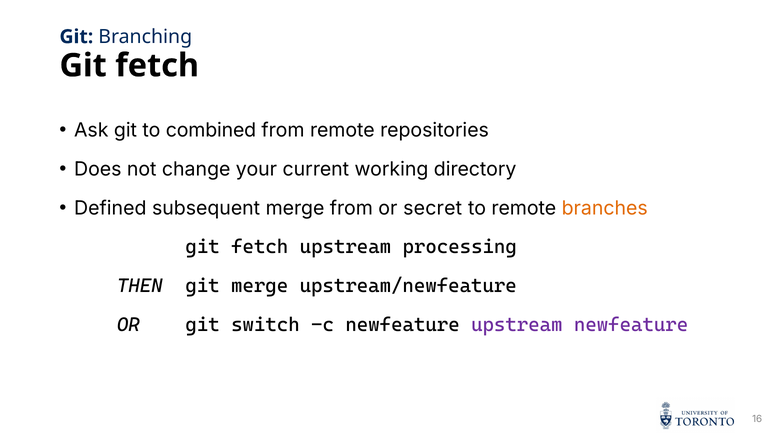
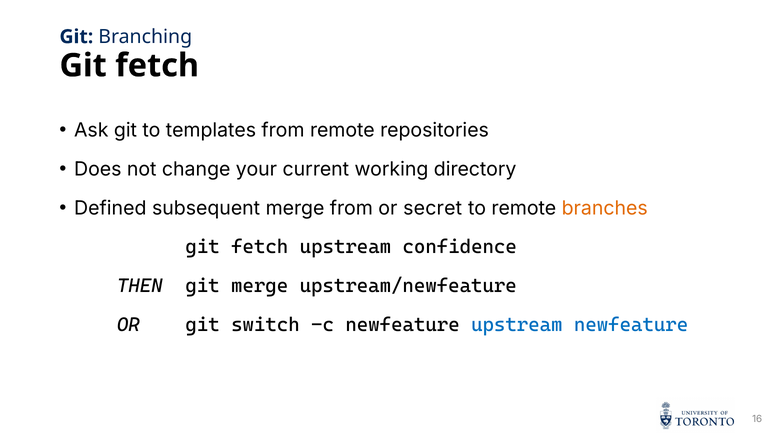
combined: combined -> templates
processing: processing -> confidence
upstream/newfeature at (580, 325) colour: purple -> blue
